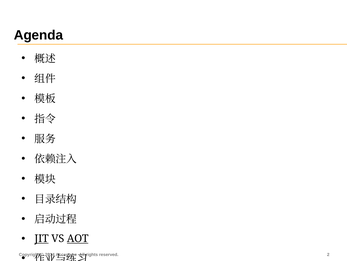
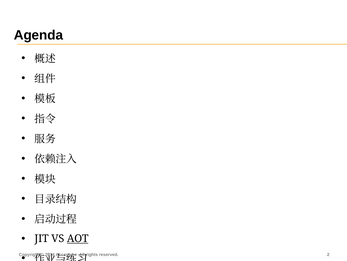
JIT underline: present -> none
